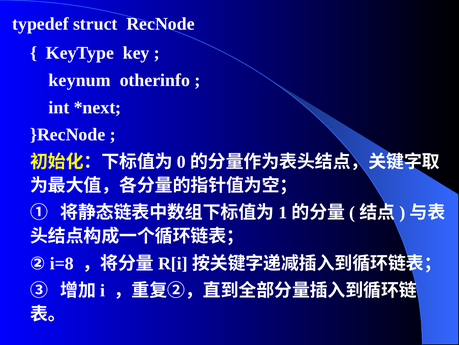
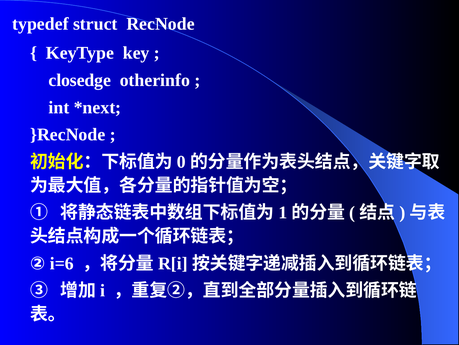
keynum: keynum -> closedge
i=8: i=8 -> i=6
